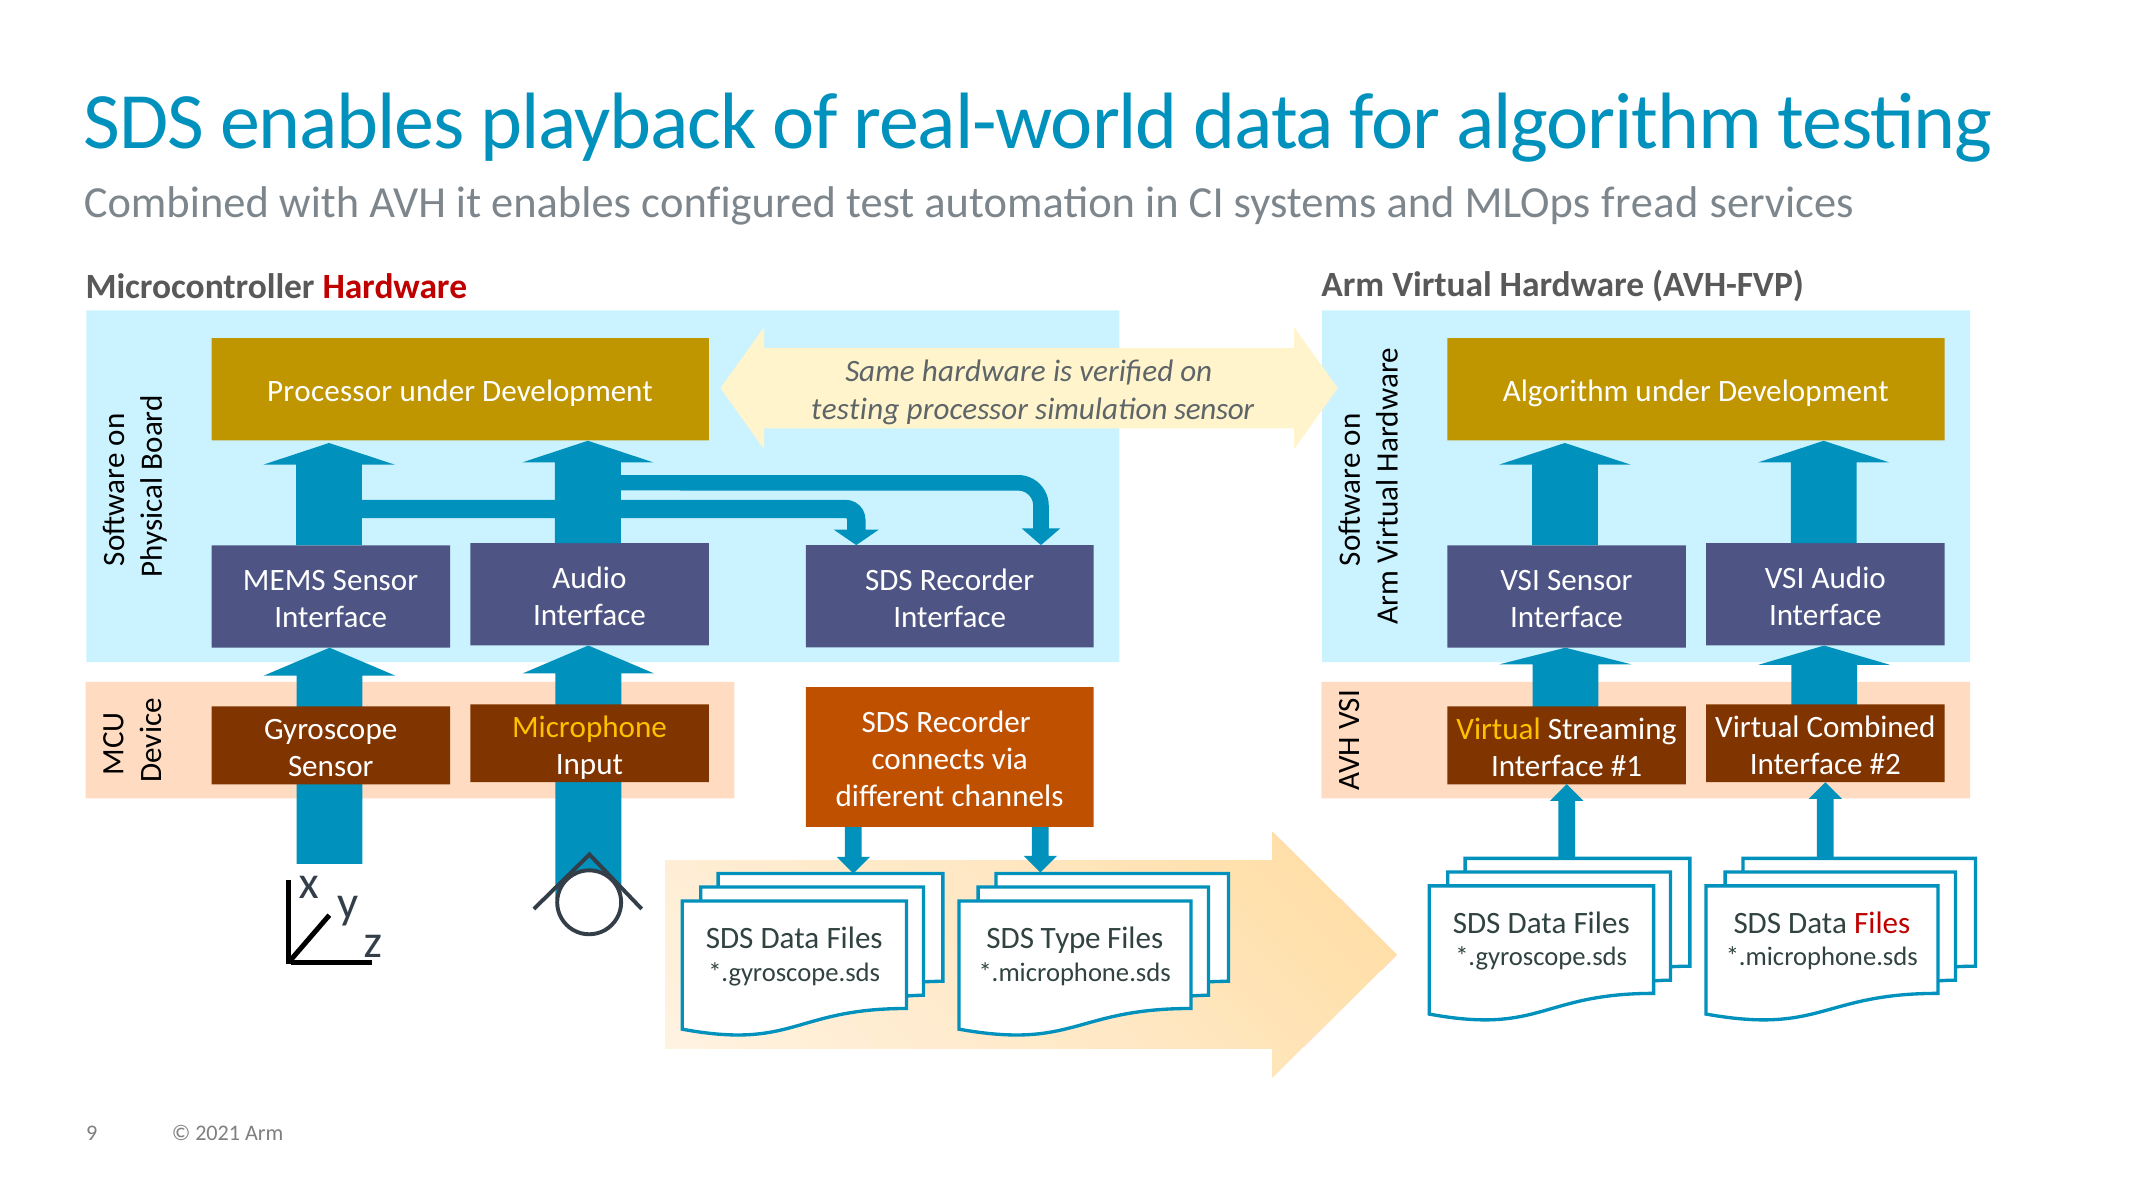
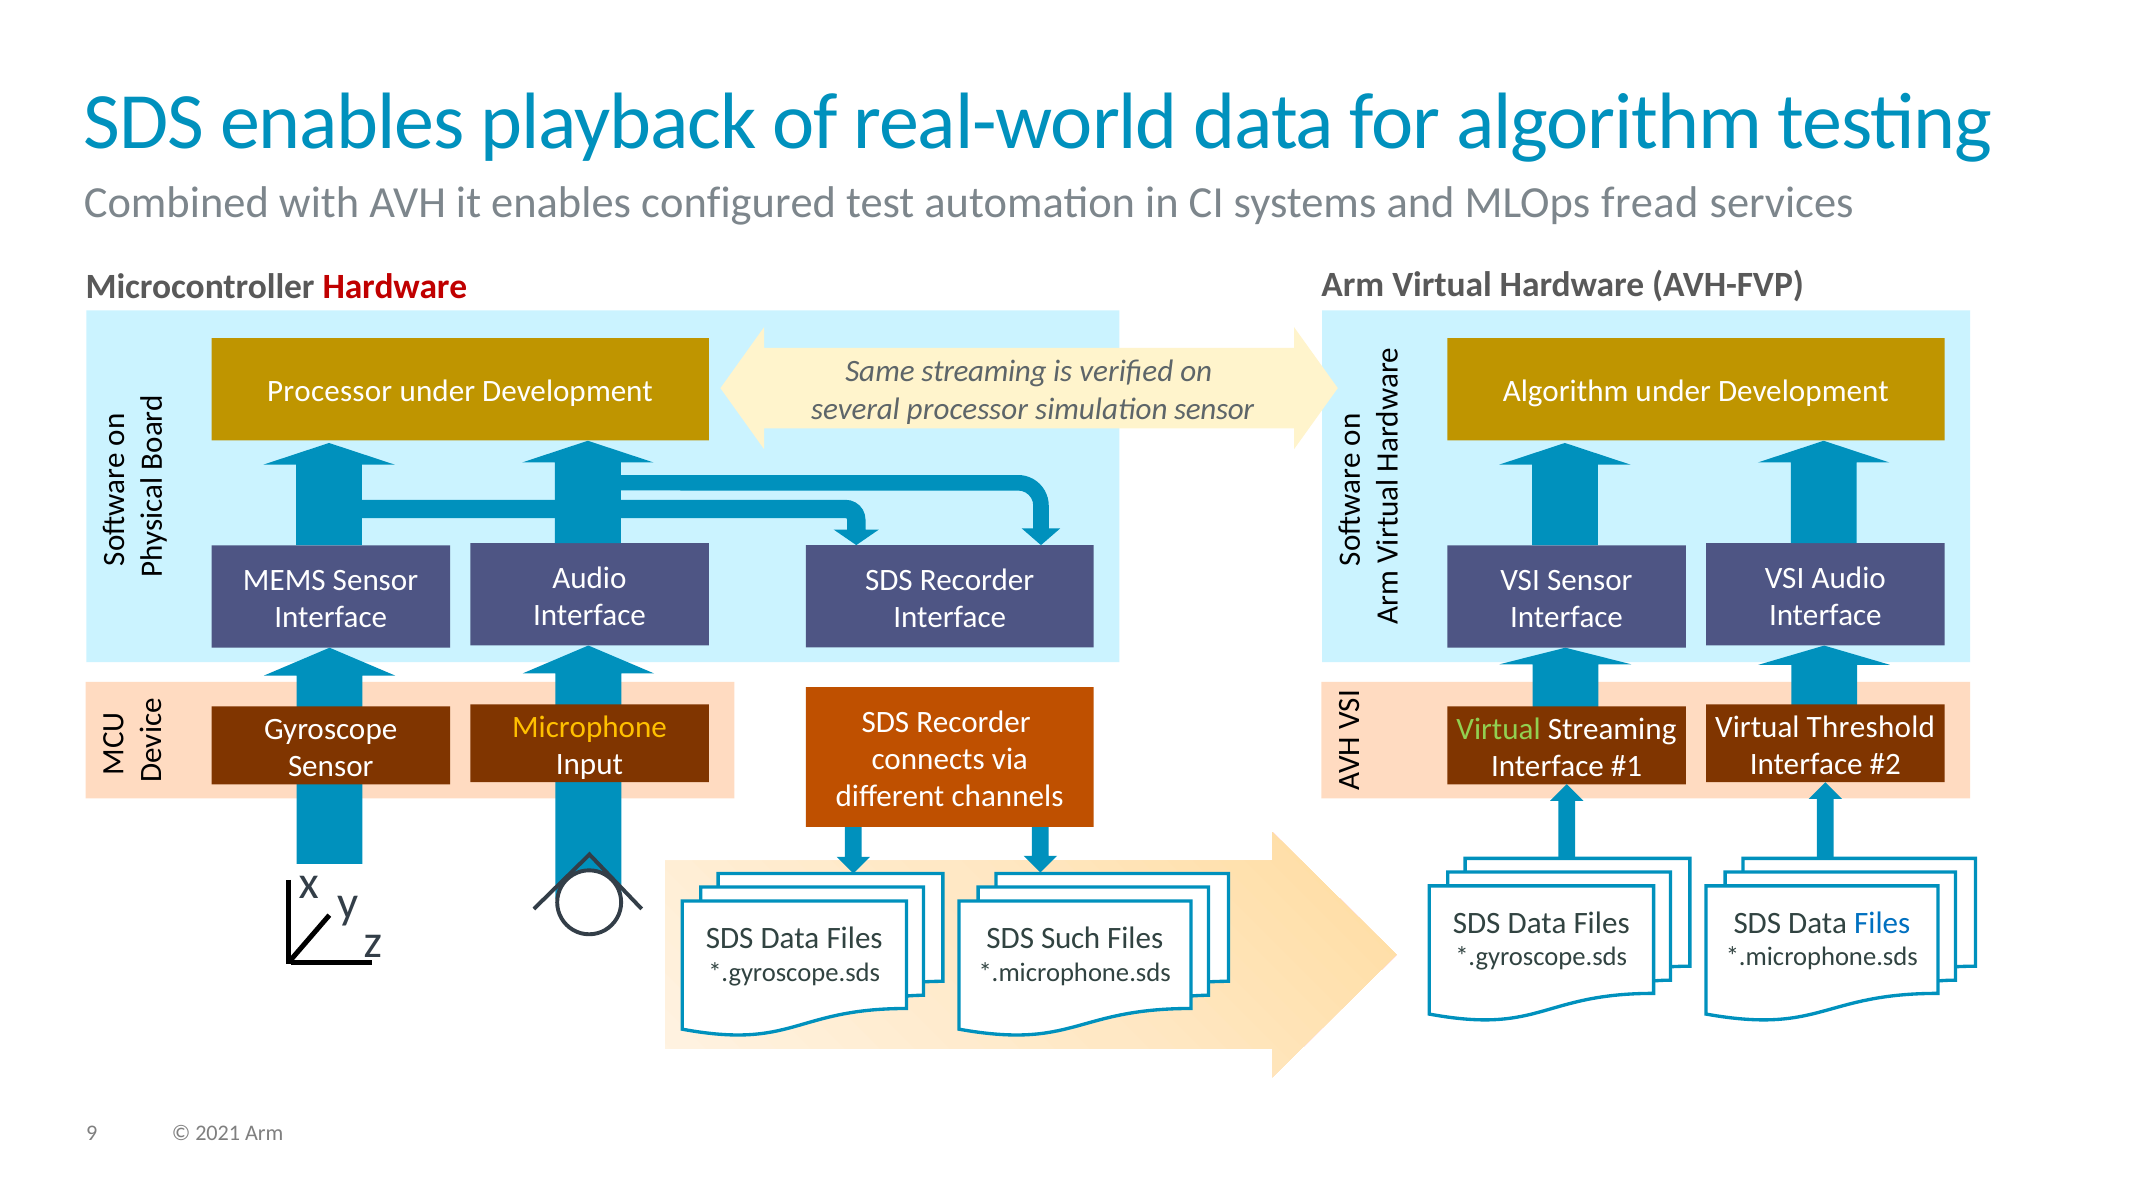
Same hardware: hardware -> streaming
testing at (855, 409): testing -> several
Virtual Combined: Combined -> Threshold
Virtual at (1499, 729) colour: yellow -> light green
Files at (1882, 923) colour: red -> blue
Type: Type -> Such
